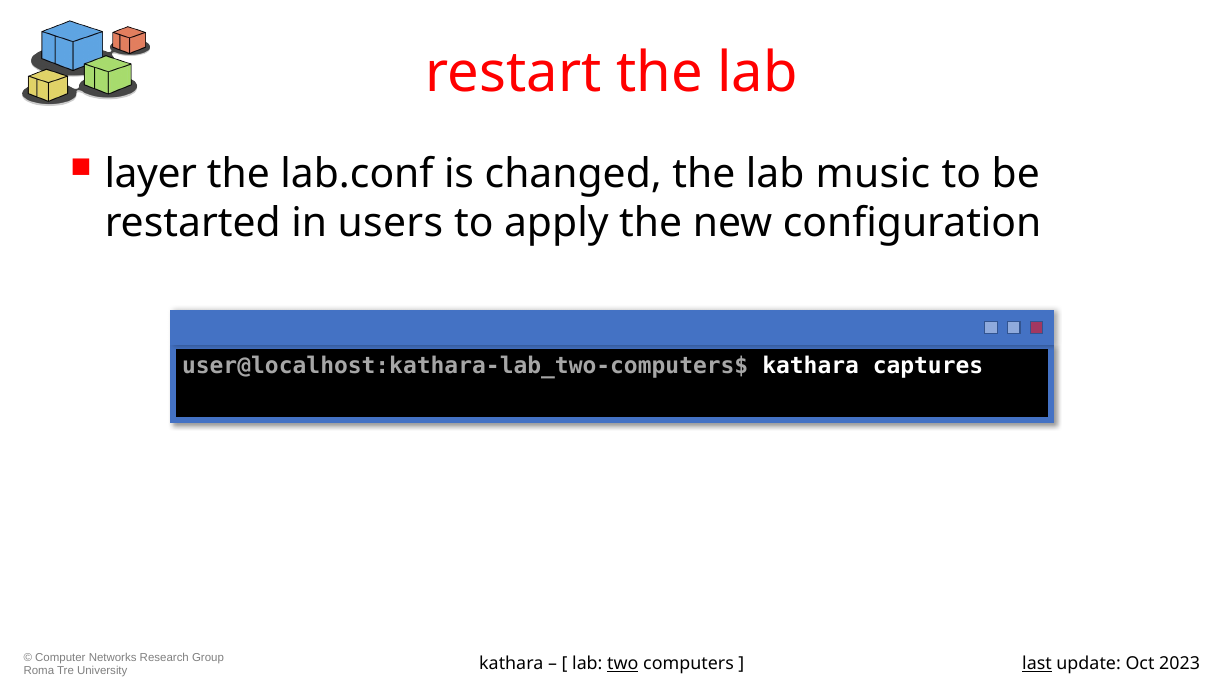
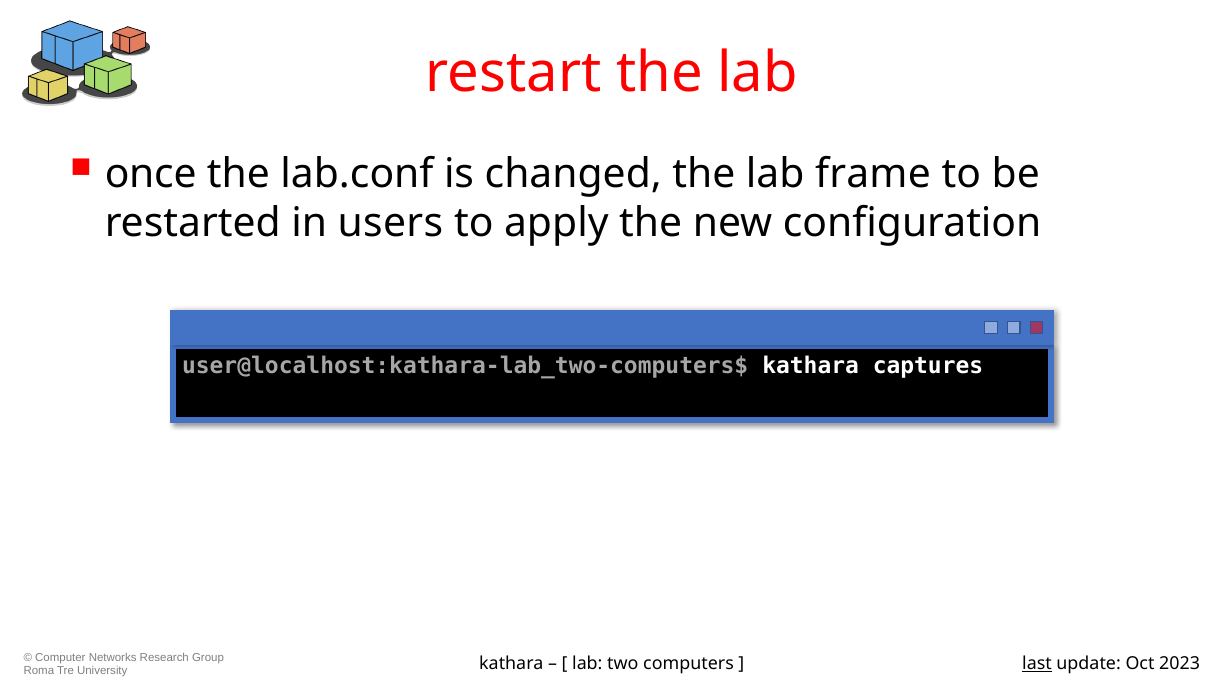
layer: layer -> once
music: music -> frame
two underline: present -> none
